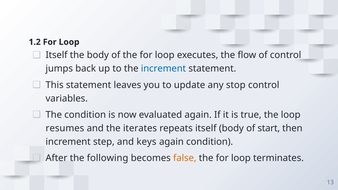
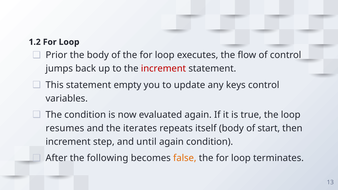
Itself at (57, 55): Itself -> Prior
increment at (163, 69) colour: blue -> red
leaves: leaves -> empty
stop: stop -> keys
keys: keys -> until
